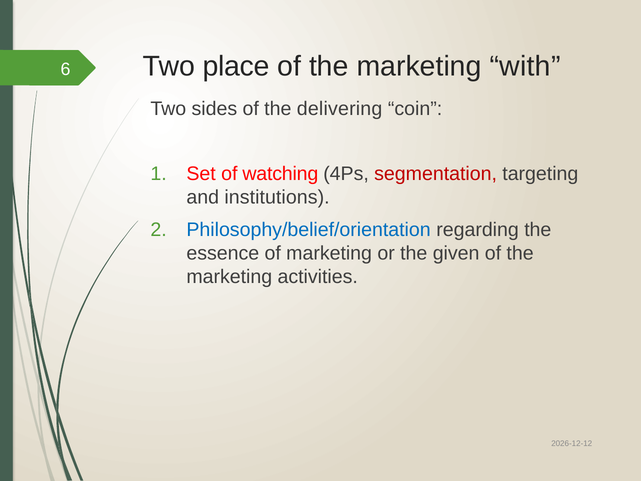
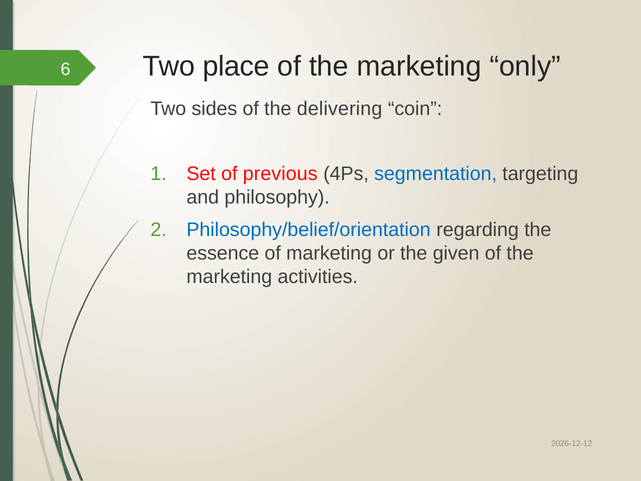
with: with -> only
watching: watching -> previous
segmentation colour: red -> blue
institutions: institutions -> philosophy
